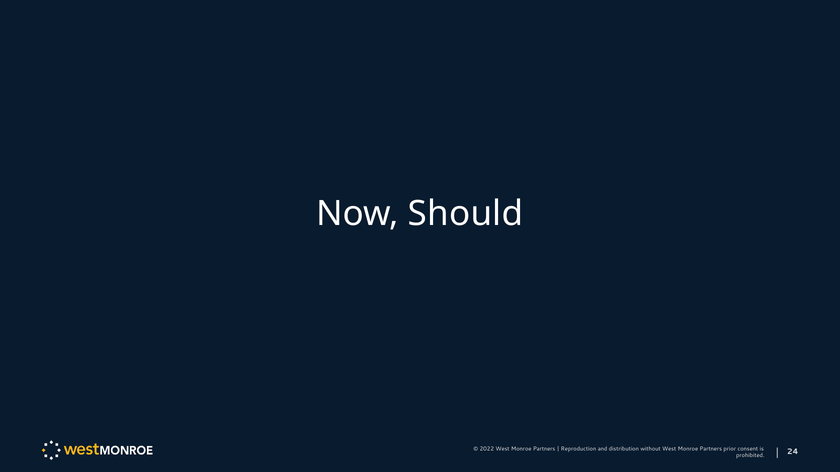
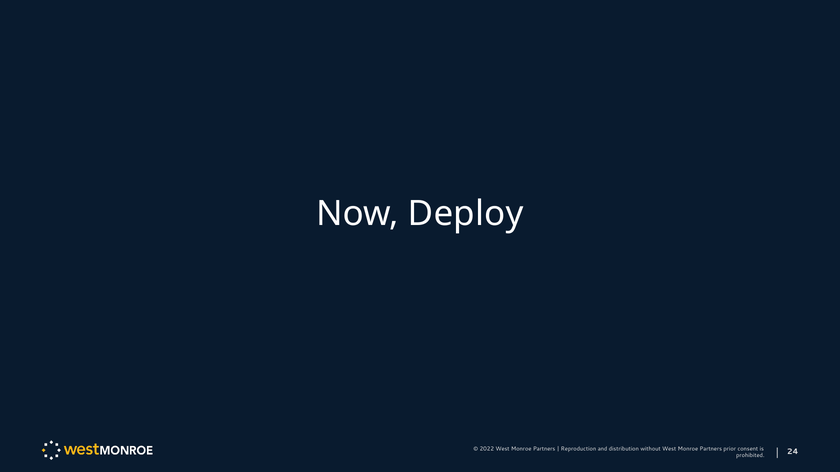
Should: Should -> Deploy
